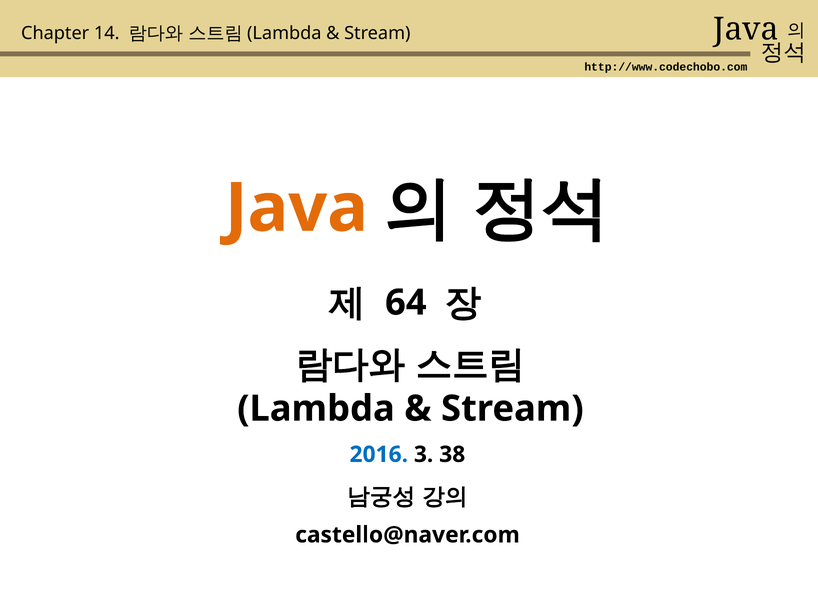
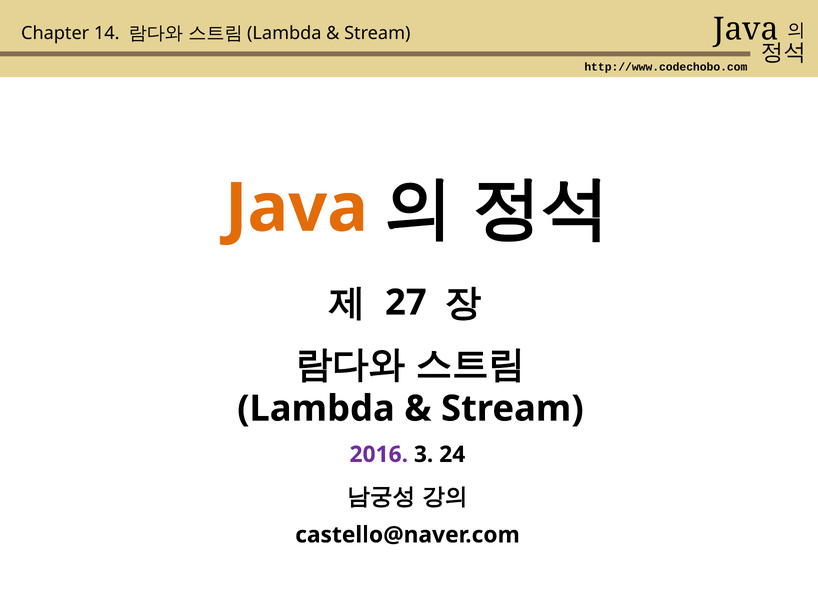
64: 64 -> 27
2016 colour: blue -> purple
38: 38 -> 24
